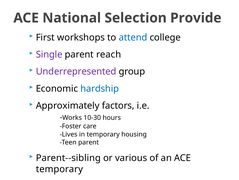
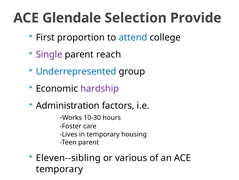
National: National -> Glendale
workshops: workshops -> proportion
Underrepresented colour: purple -> blue
hardship colour: blue -> purple
Approximately: Approximately -> Administration
Parent--sibling: Parent--sibling -> Eleven--sibling
